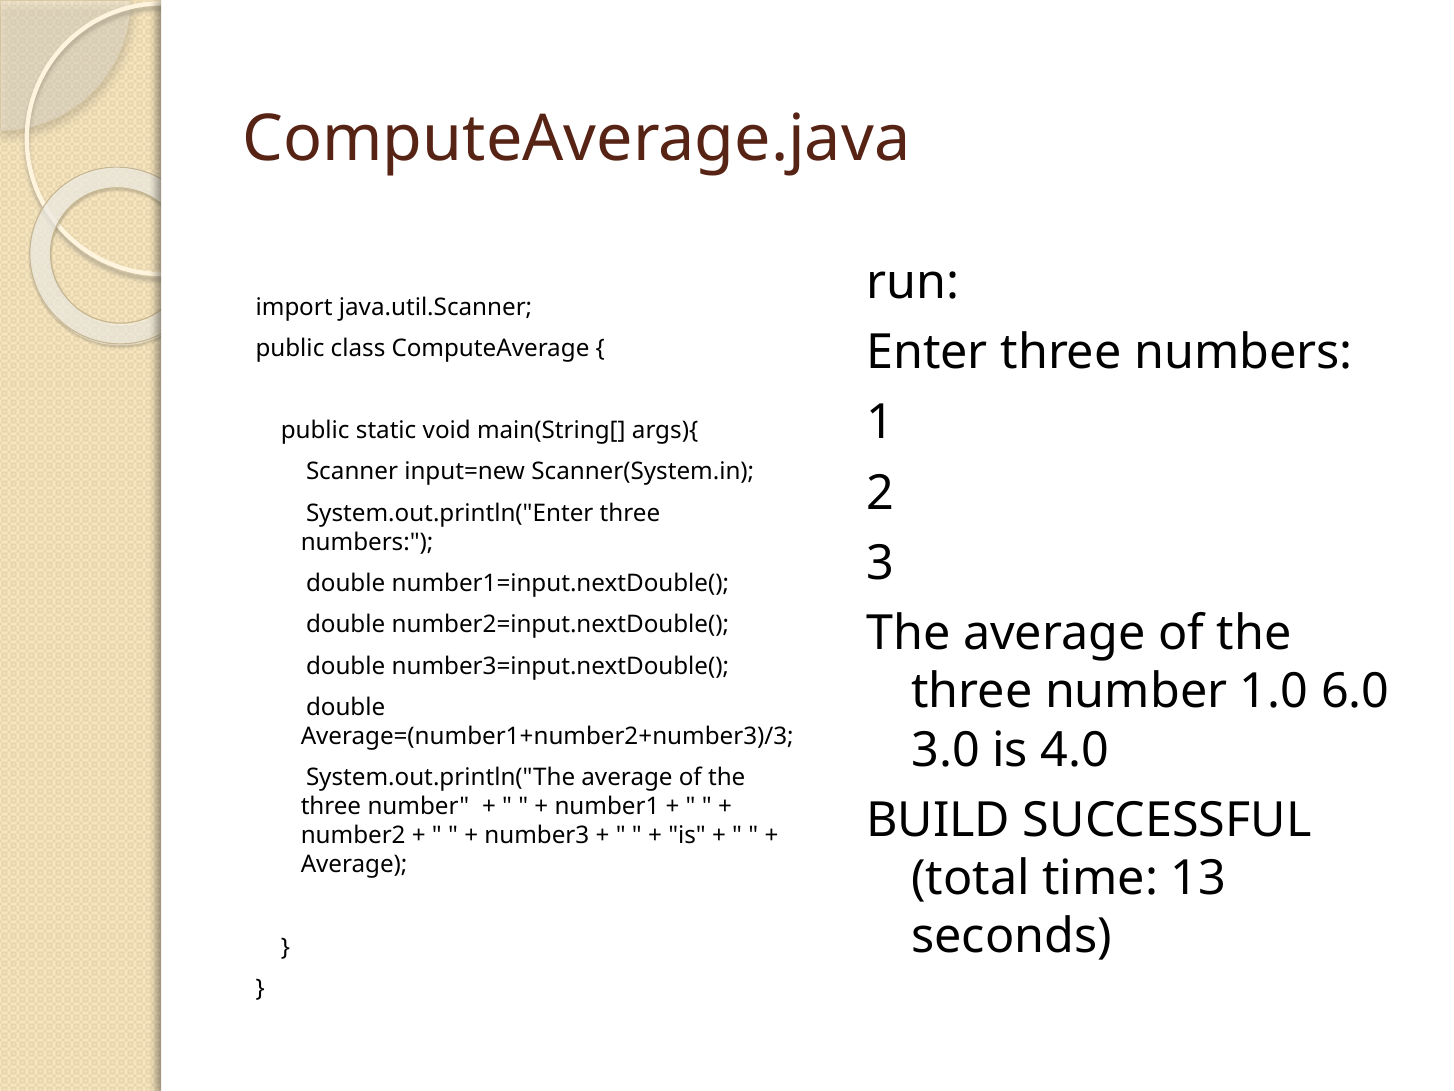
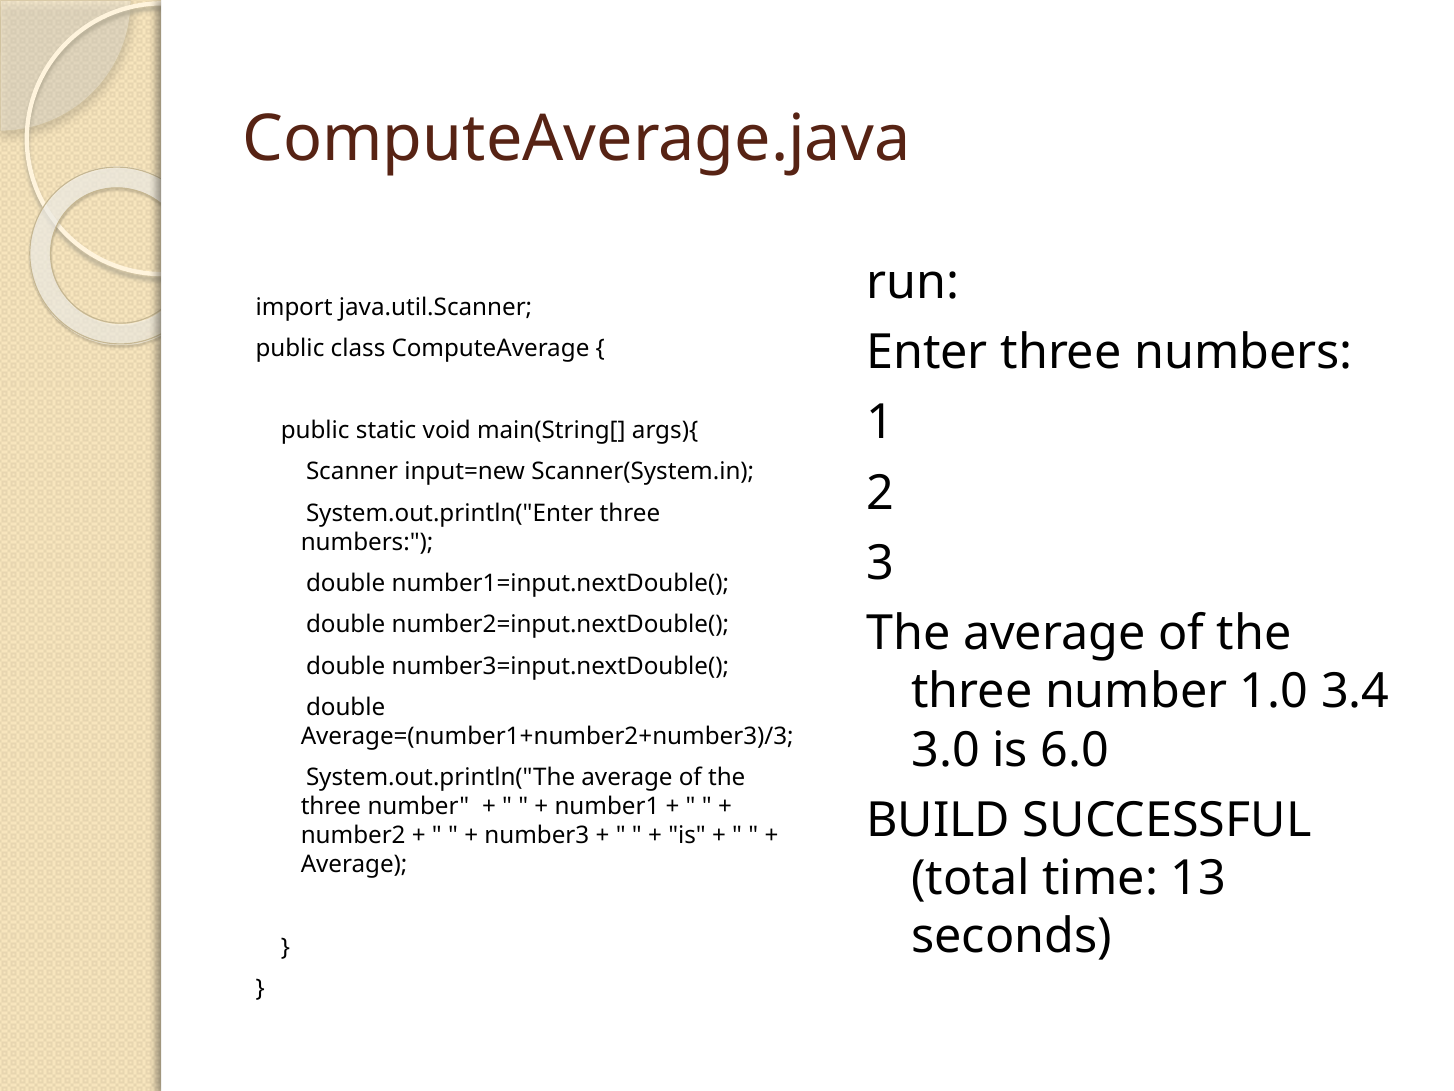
6.0: 6.0 -> 3.4
4.0: 4.0 -> 6.0
